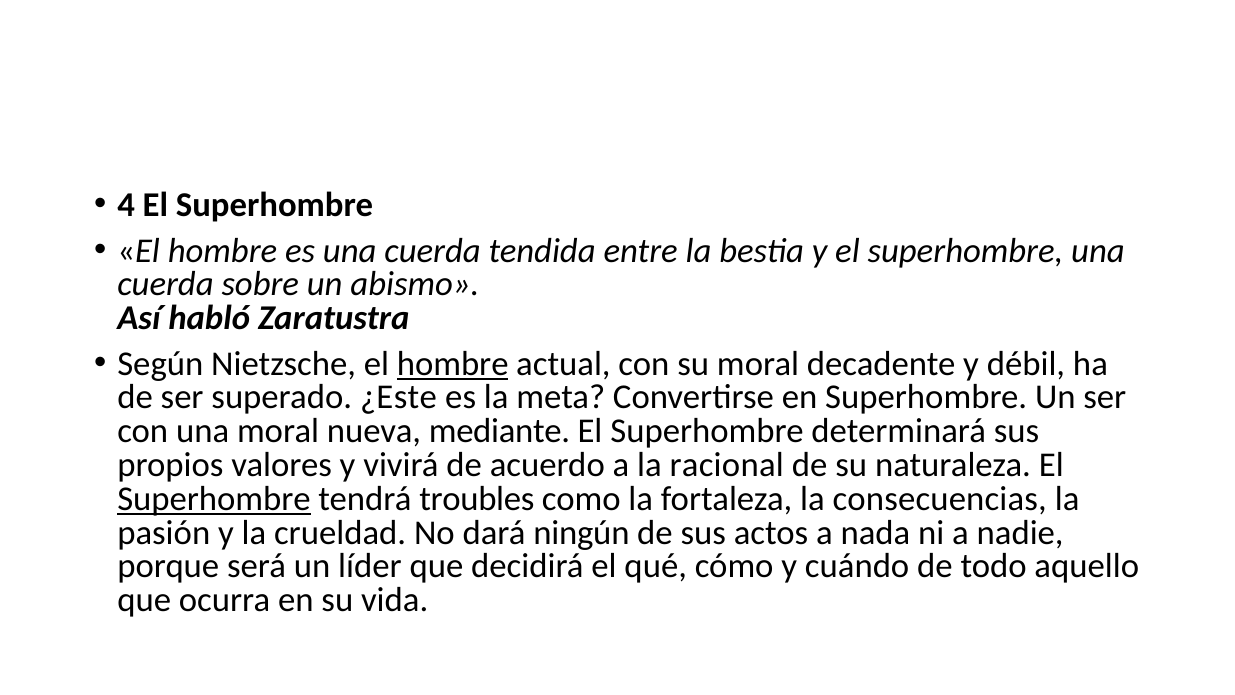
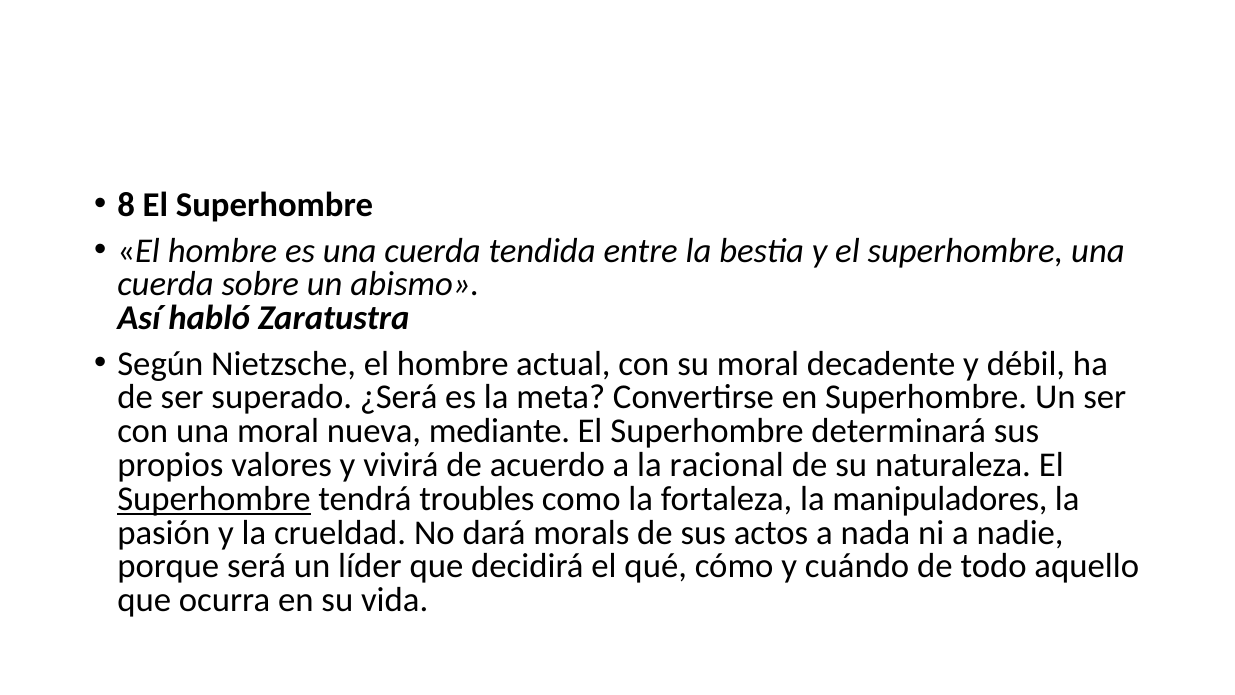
4: 4 -> 8
hombre at (453, 363) underline: present -> none
¿Este: ¿Este -> ¿Será
consecuencias: consecuencias -> manipuladores
ningún: ningún -> morals
